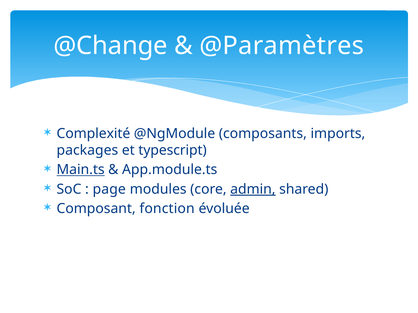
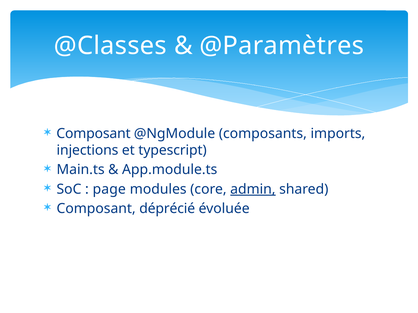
@Change: @Change -> @Classes
Complexité at (93, 134): Complexité -> Composant
packages: packages -> injections
Main.ts underline: present -> none
fonction: fonction -> déprécié
